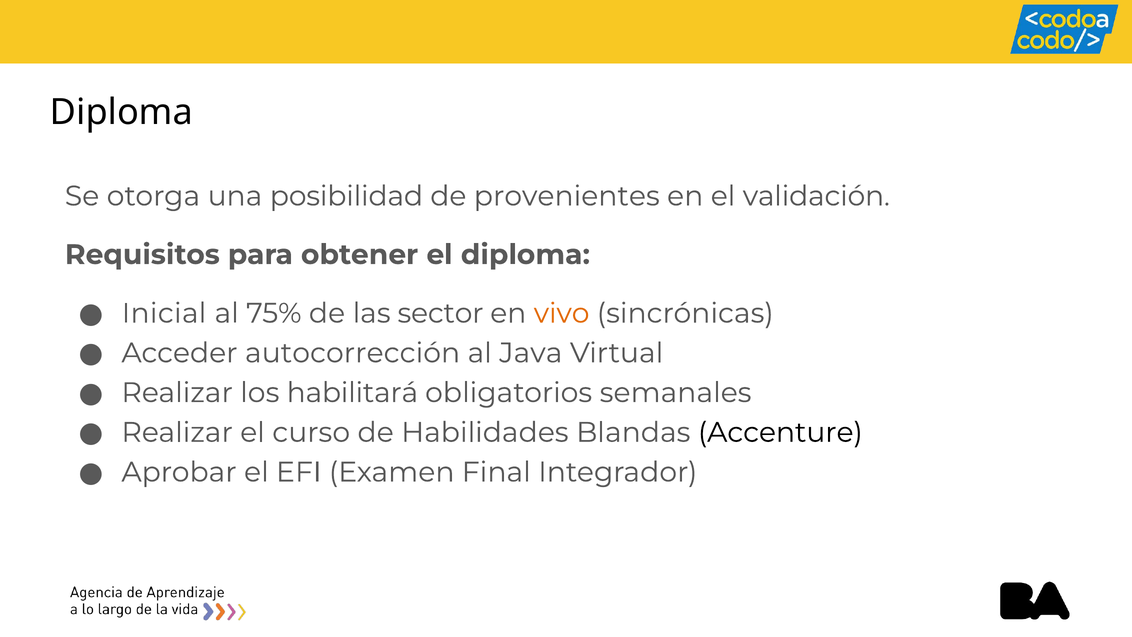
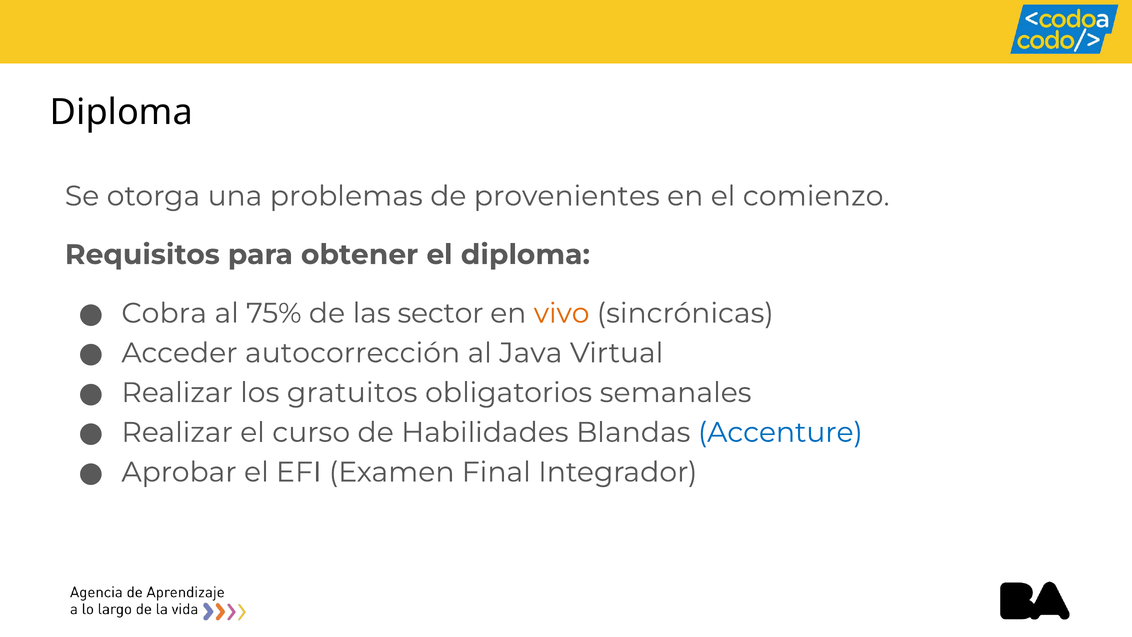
posibilidad: posibilidad -> problemas
validación: validación -> comienzo
Inicial: Inicial -> Cobra
habilitará: habilitará -> gratuitos
Accenture colour: black -> blue
